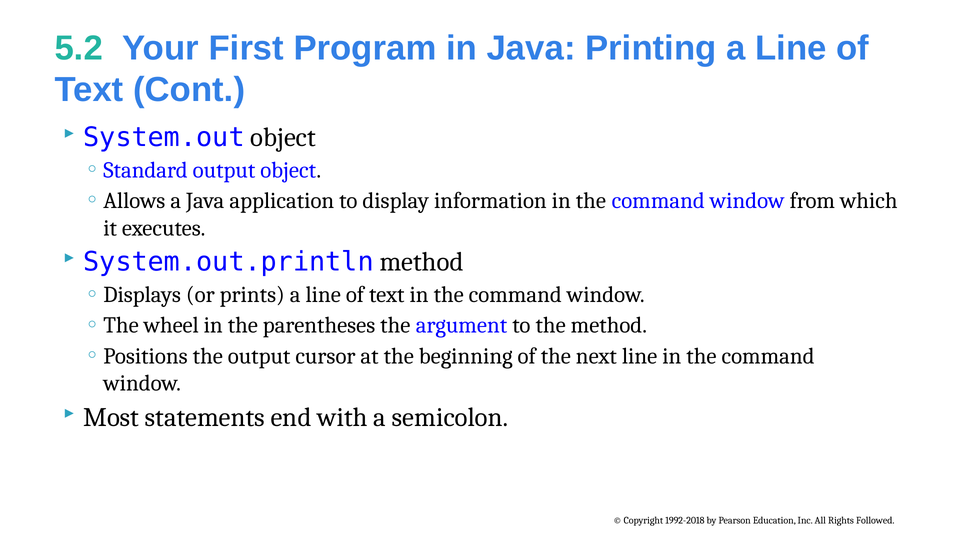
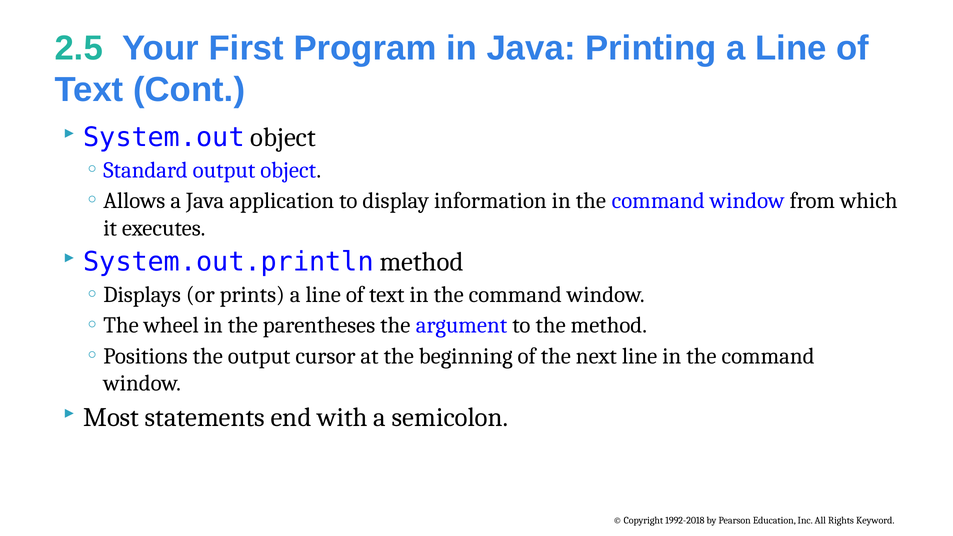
5.2: 5.2 -> 2.5
Followed: Followed -> Keyword
